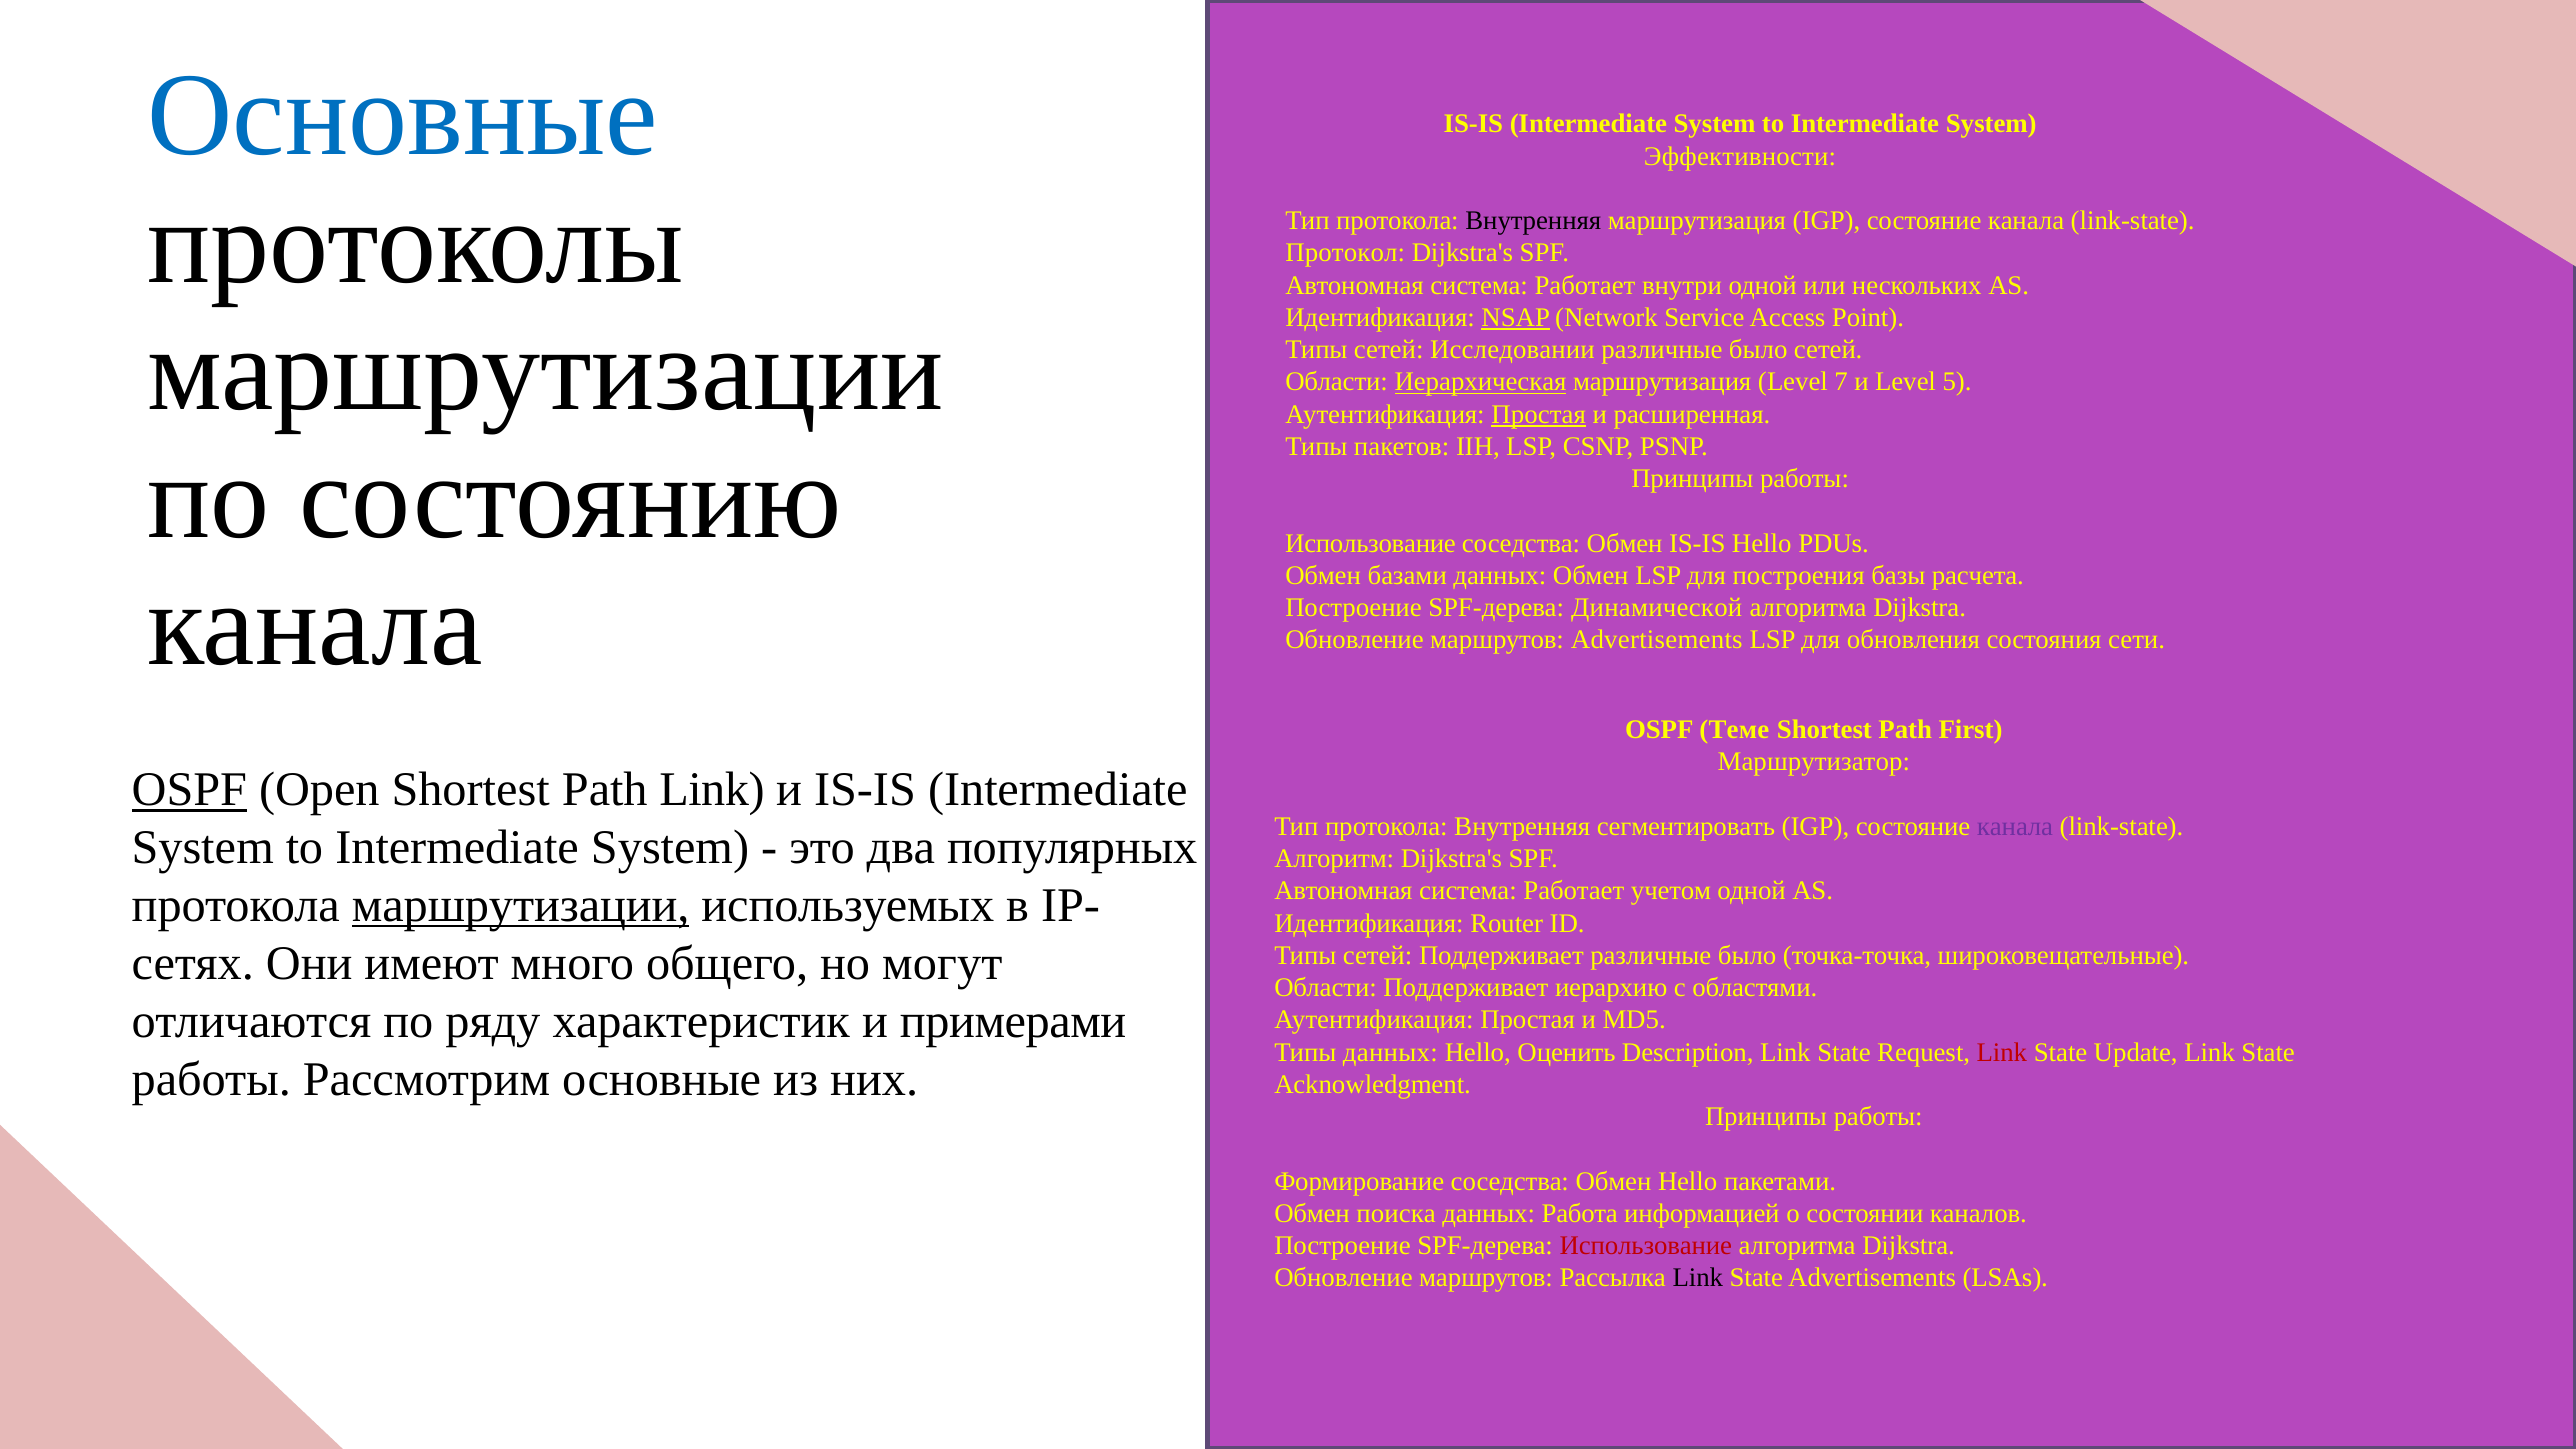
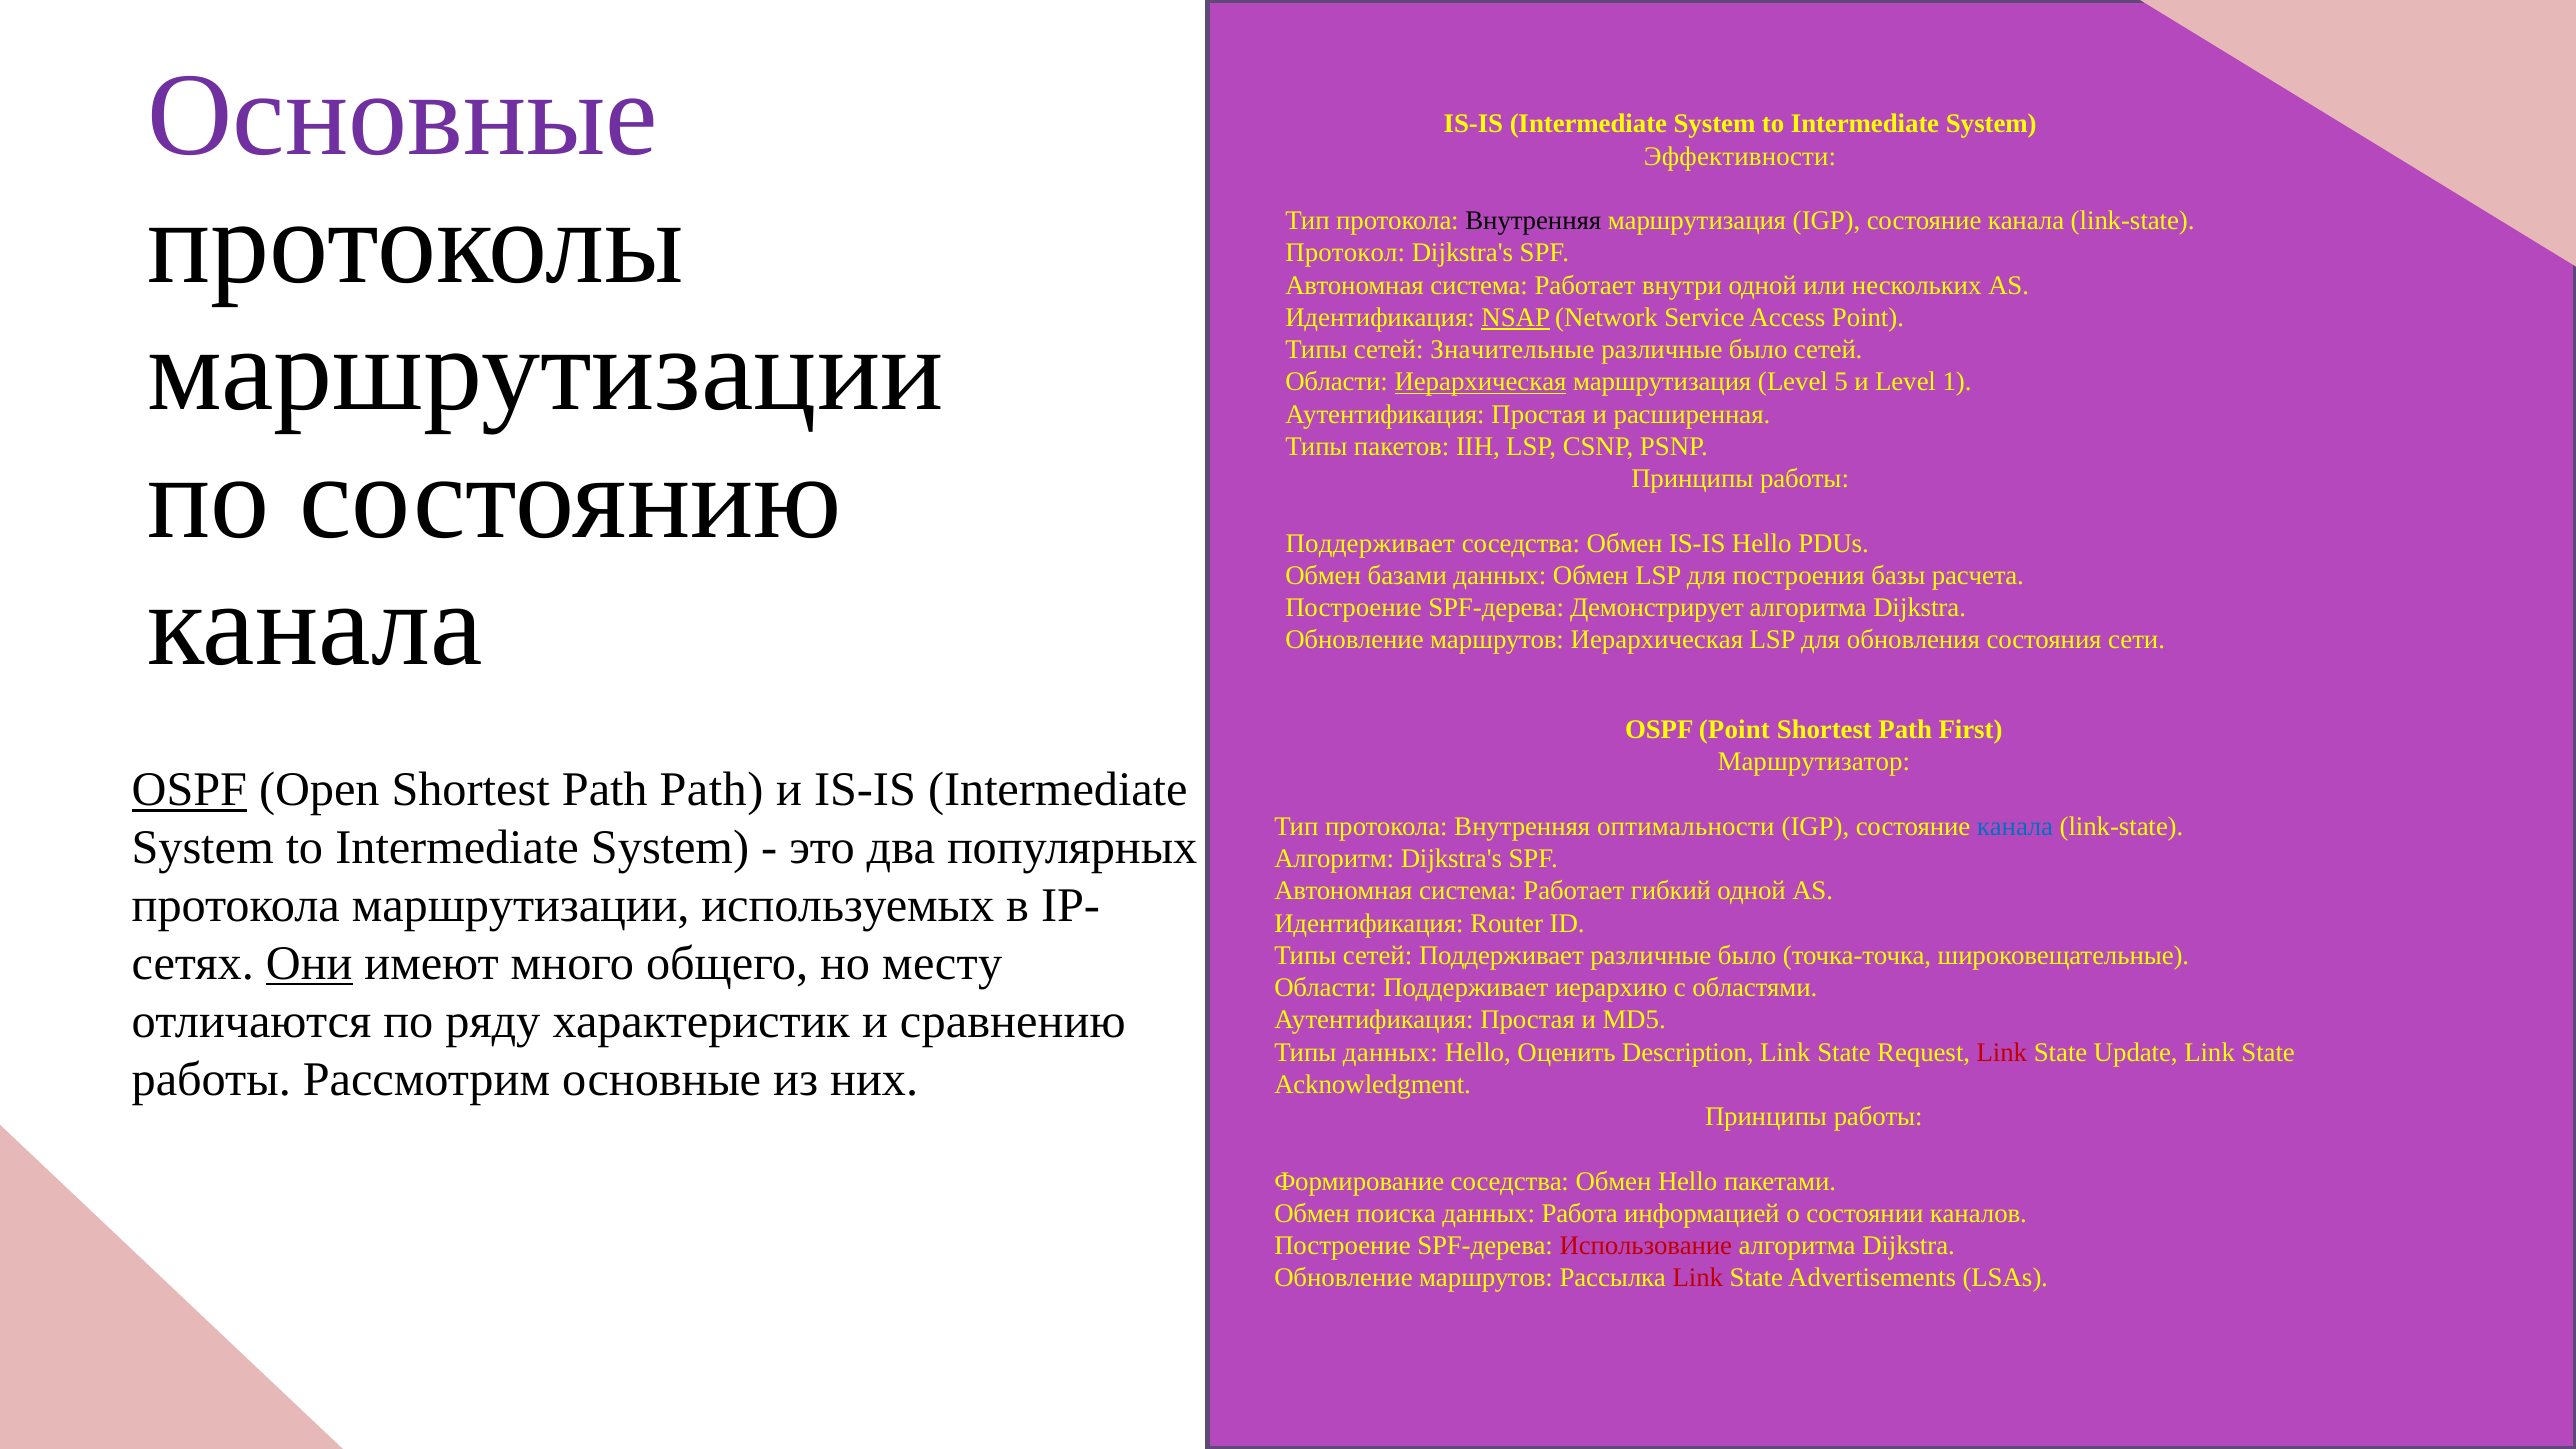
Основные at (403, 116) colour: blue -> purple
Исследовании: Исследовании -> Значительные
7: 7 -> 5
5: 5 -> 1
Простая at (1539, 414) underline: present -> none
Использование at (1371, 543): Использование -> Поддерживает
Динамической: Динамической -> Демонстрирует
маршрутов Advertisements: Advertisements -> Иерархическая
OSPF Теме: Теме -> Point
Path Link: Link -> Path
сегментировать: сегментировать -> оптимальности
канала at (2015, 827) colour: purple -> blue
учетом: учетом -> гибкий
маршрутизации at (521, 905) underline: present -> none
Они underline: none -> present
могут: могут -> месту
примерами: примерами -> сравнению
Link at (1698, 1278) colour: black -> red
